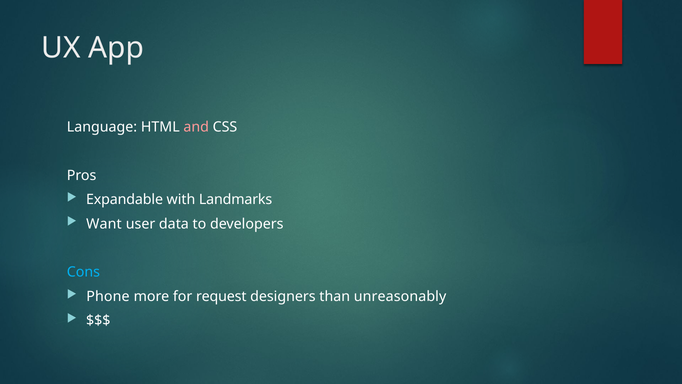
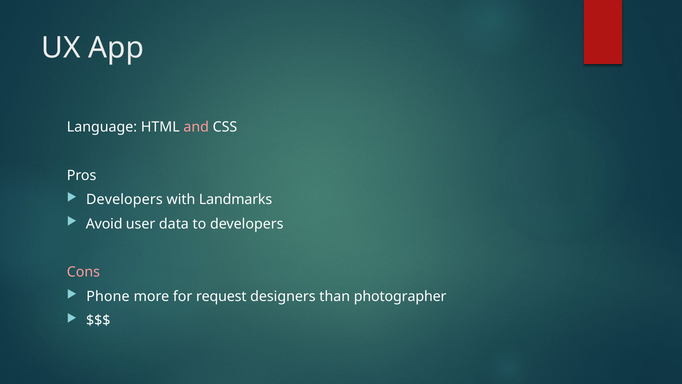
Expandable at (125, 199): Expandable -> Developers
Want: Want -> Avoid
Cons colour: light blue -> pink
unreasonably: unreasonably -> photographer
